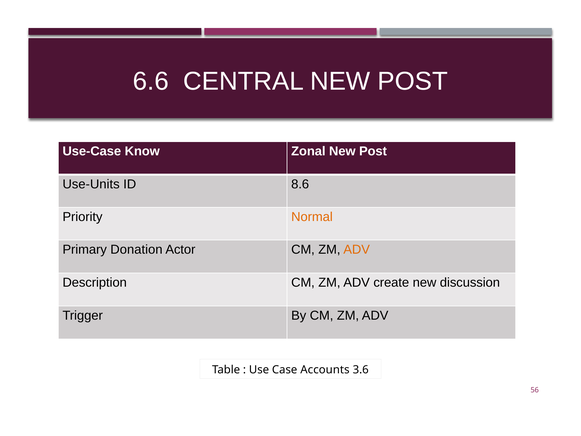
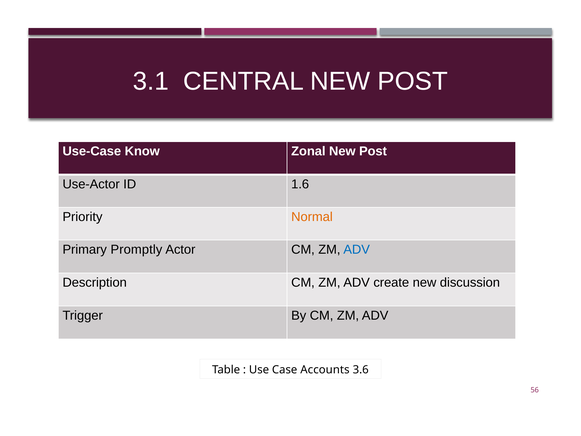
6.6: 6.6 -> 3.1
Use-Units: Use-Units -> Use-Actor
8.6: 8.6 -> 1.6
Donation: Donation -> Promptly
ADV at (357, 249) colour: orange -> blue
